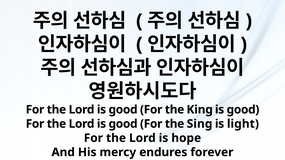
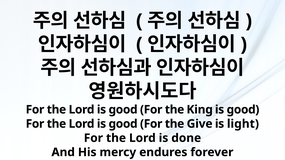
Sing: Sing -> Give
hope: hope -> done
